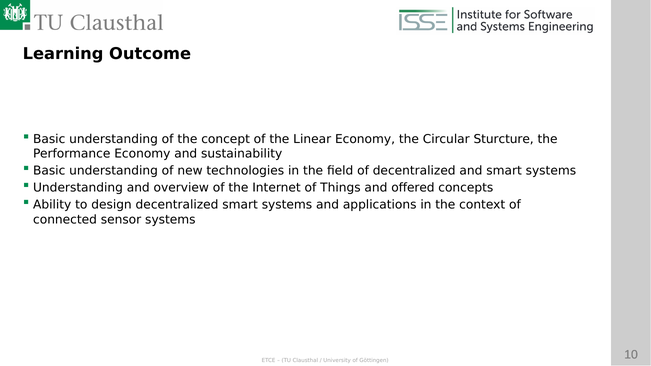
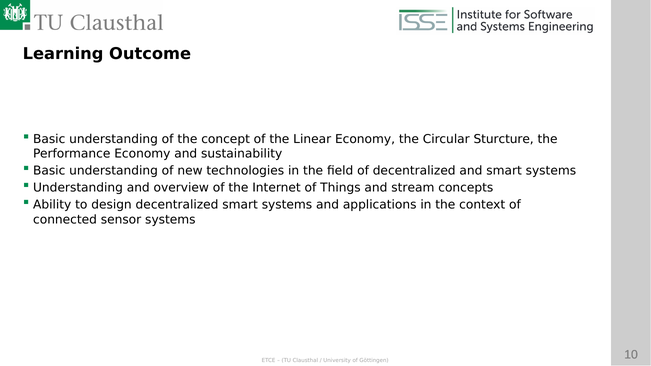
offered: offered -> stream
